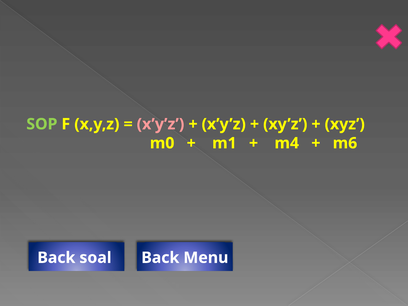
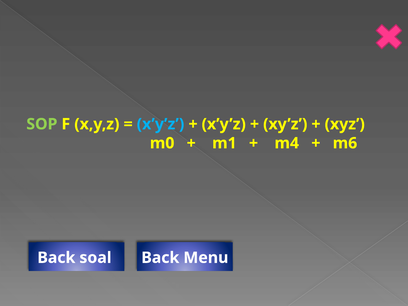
x’y’z at (160, 124) colour: pink -> light blue
